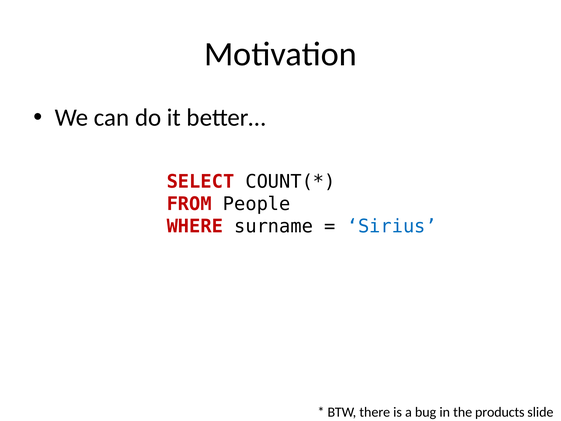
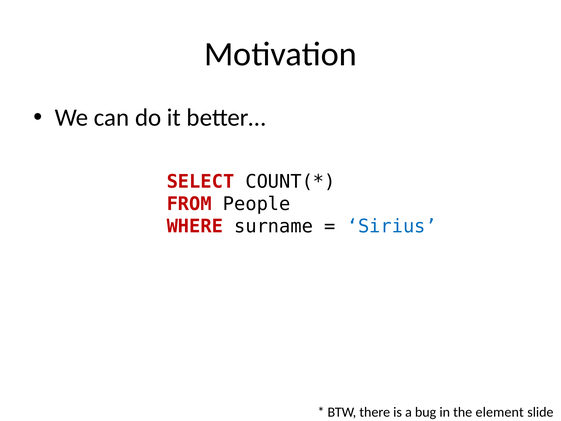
products: products -> element
